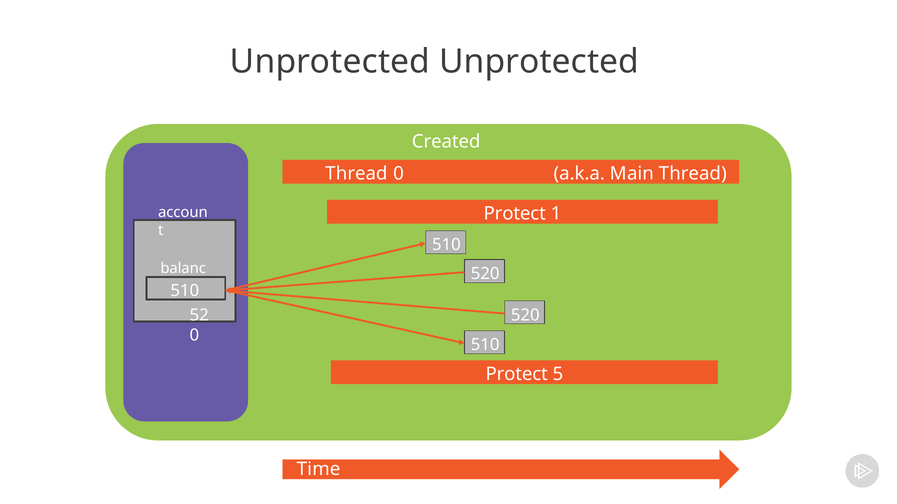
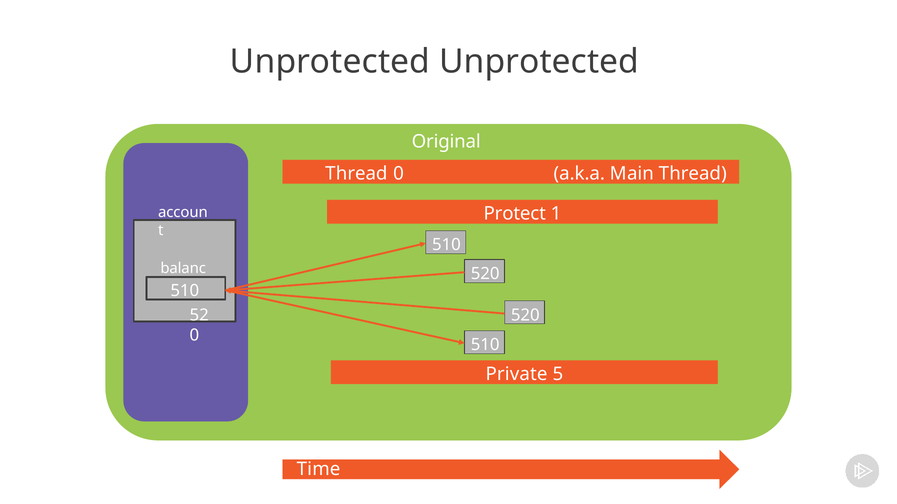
Created: Created -> Original
Protect at (517, 375): Protect -> Private
